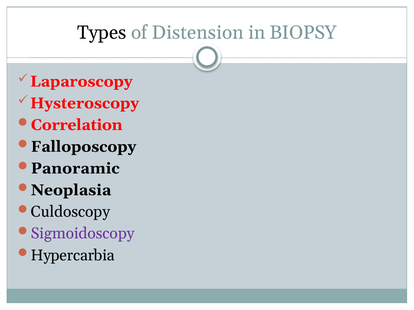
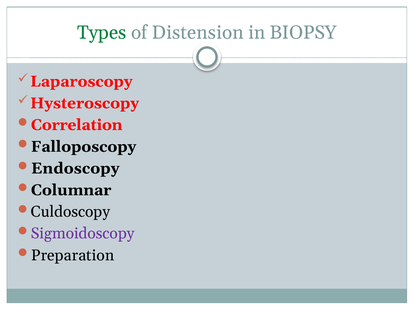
Types colour: black -> green
Panoramic: Panoramic -> Endoscopy
Neoplasia: Neoplasia -> Columnar
Hypercarbia: Hypercarbia -> Preparation
